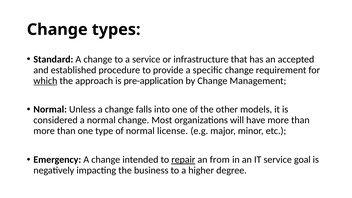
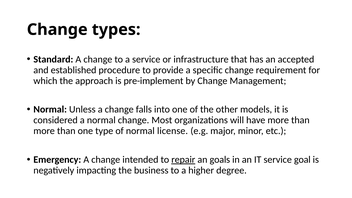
which underline: present -> none
pre-application: pre-application -> pre-implement
from: from -> goals
